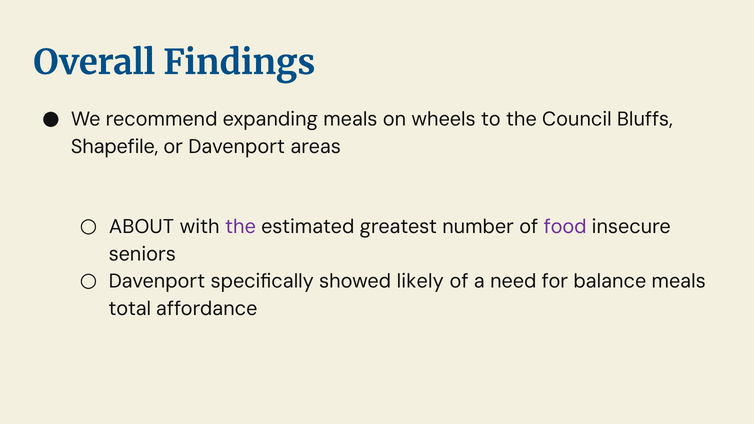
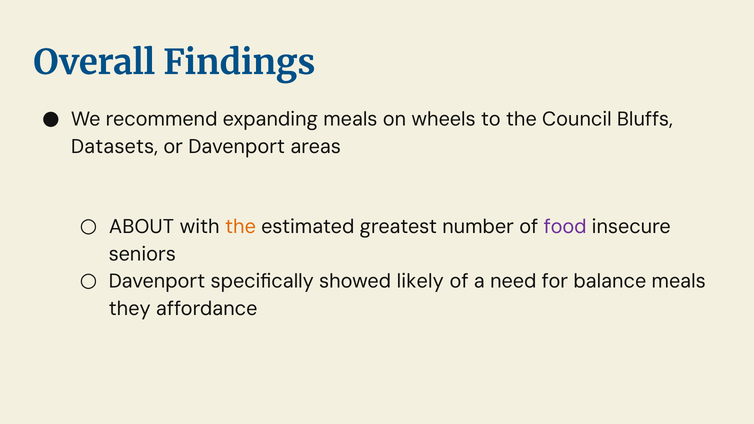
Shapefile: Shapefile -> Datasets
the at (240, 227) colour: purple -> orange
total: total -> they
